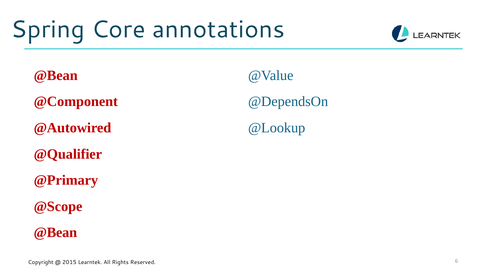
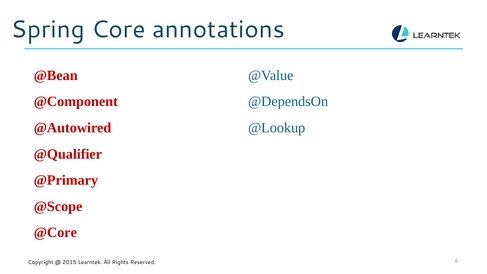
@Bean at (55, 233): @Bean -> @Core
